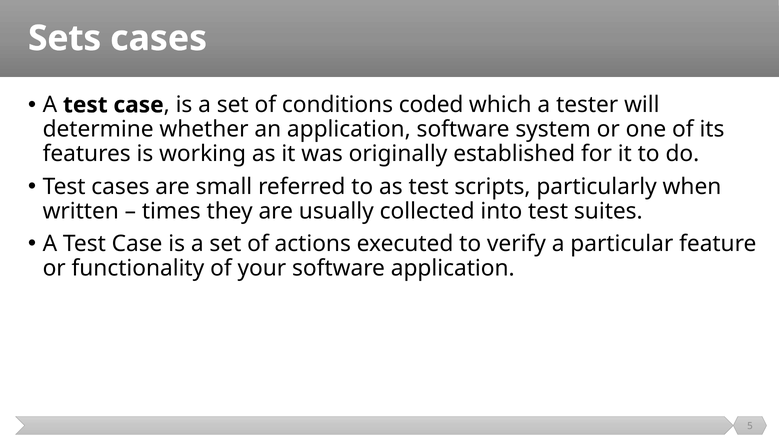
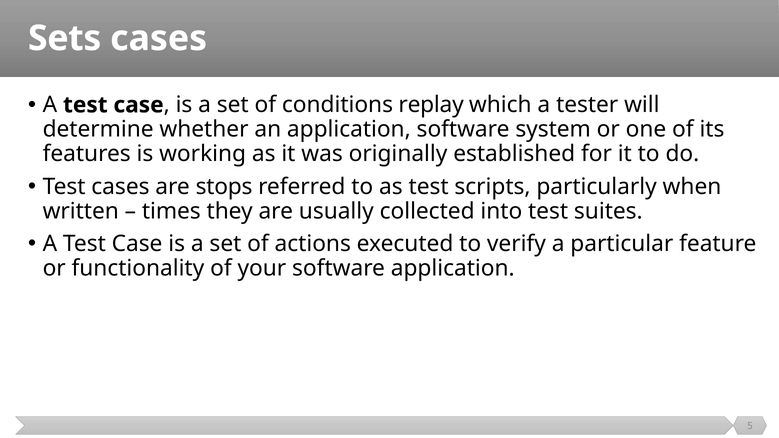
coded: coded -> replay
small: small -> stops
